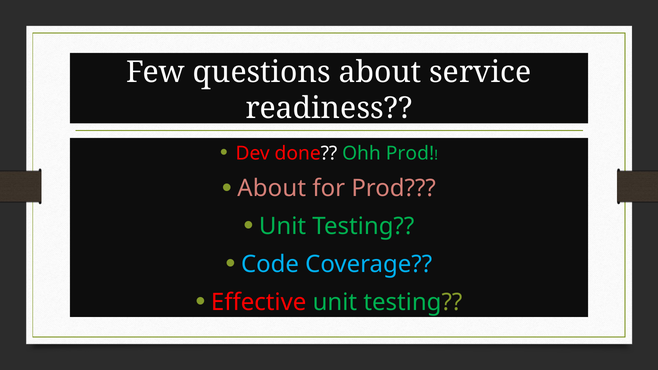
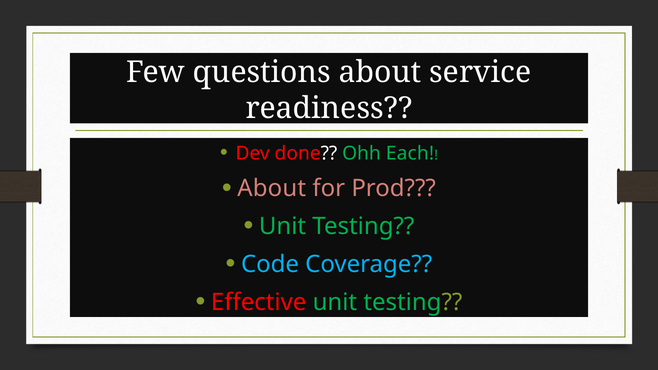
Ohh Prod: Prod -> Each
